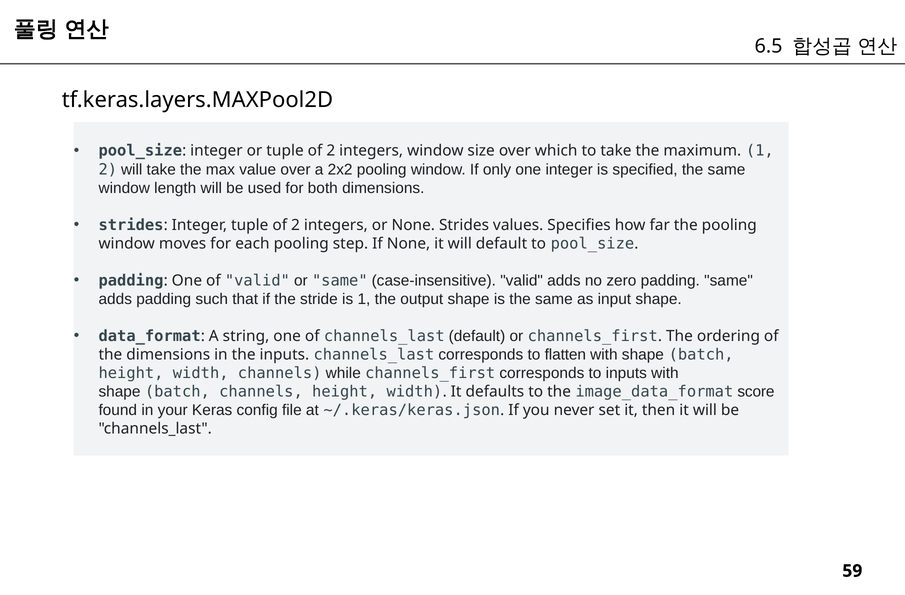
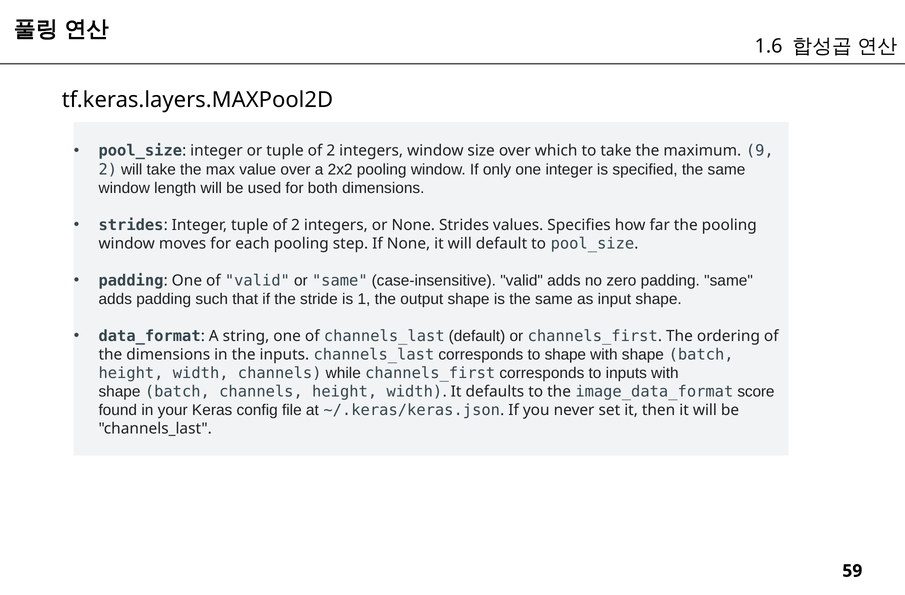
6.5: 6.5 -> 1.6
maximum 1: 1 -> 9
to flatten: flatten -> shape
